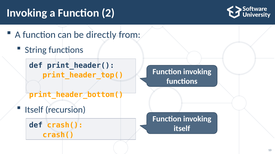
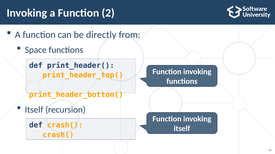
String: String -> Space
